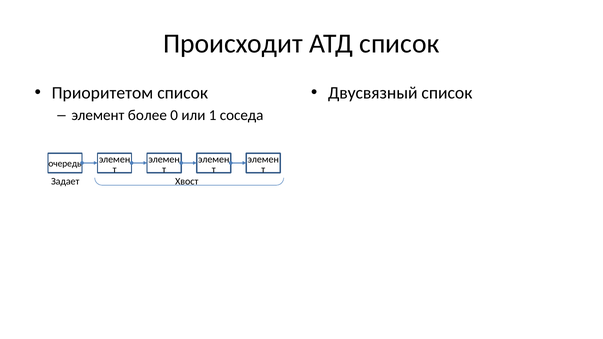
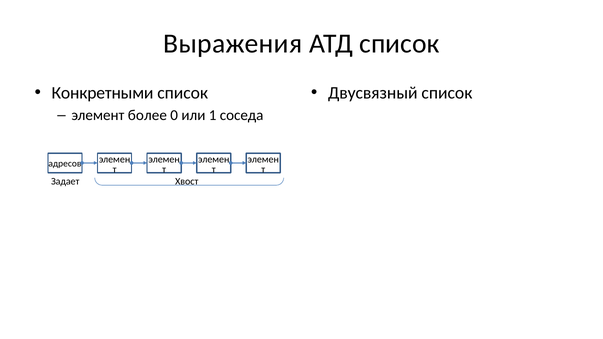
Происходит: Происходит -> Выражения
Приоритетом: Приоритетом -> Конкретными
очередь at (65, 164): очередь -> адресов
